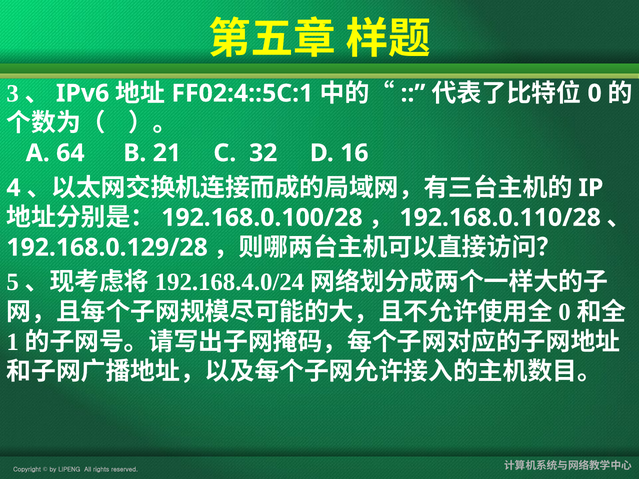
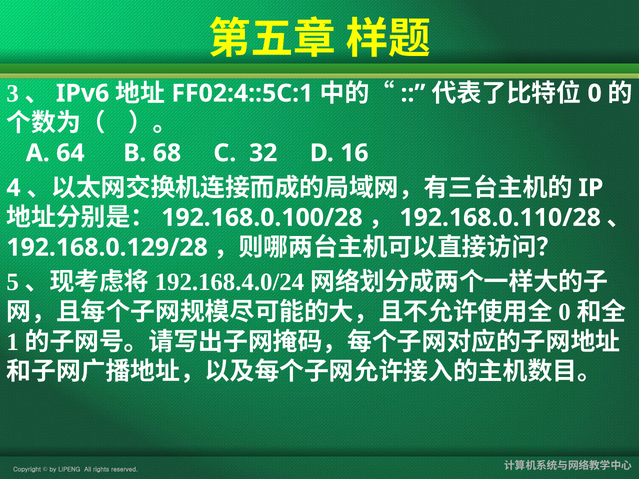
21: 21 -> 68
